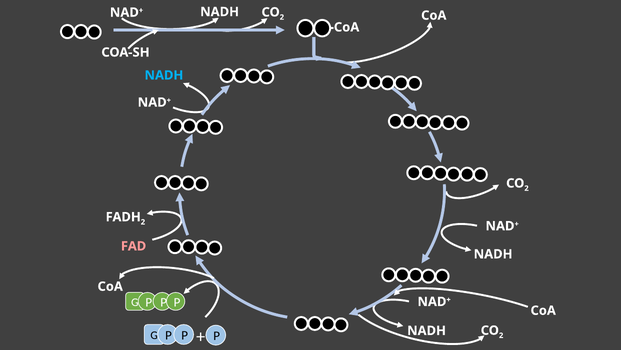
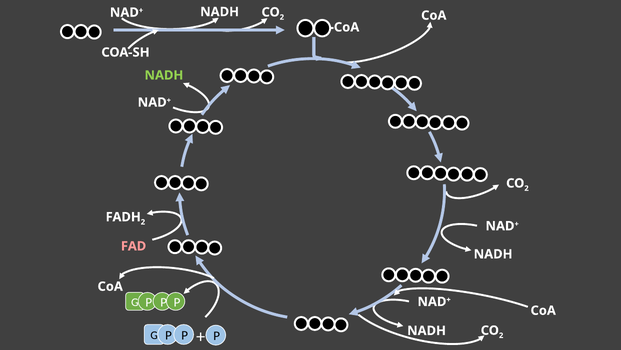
NADH at (164, 75) colour: light blue -> light green
